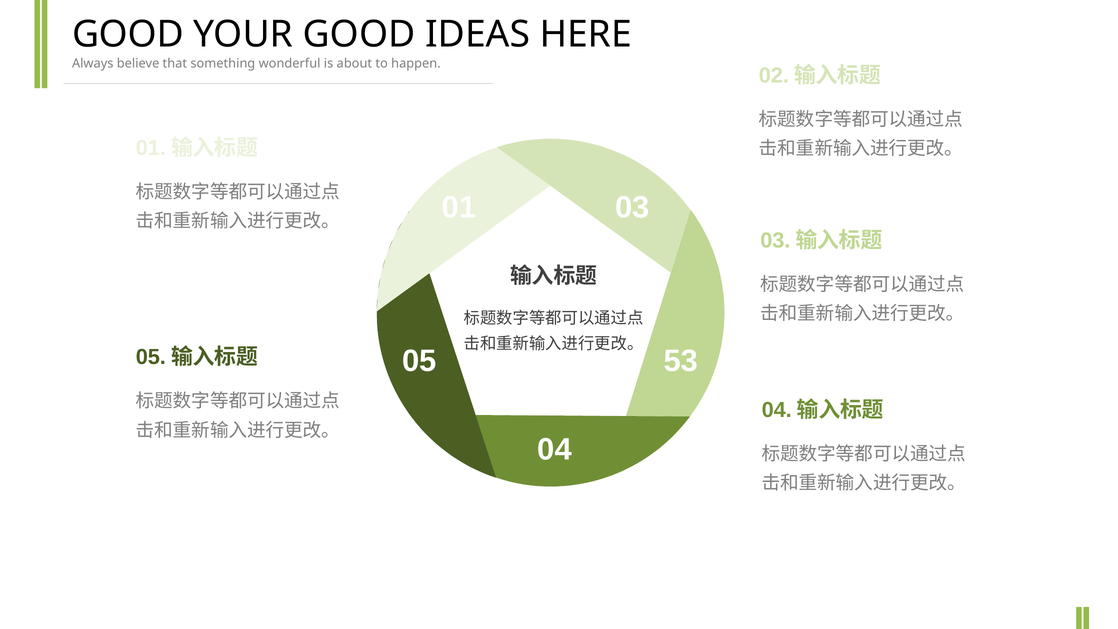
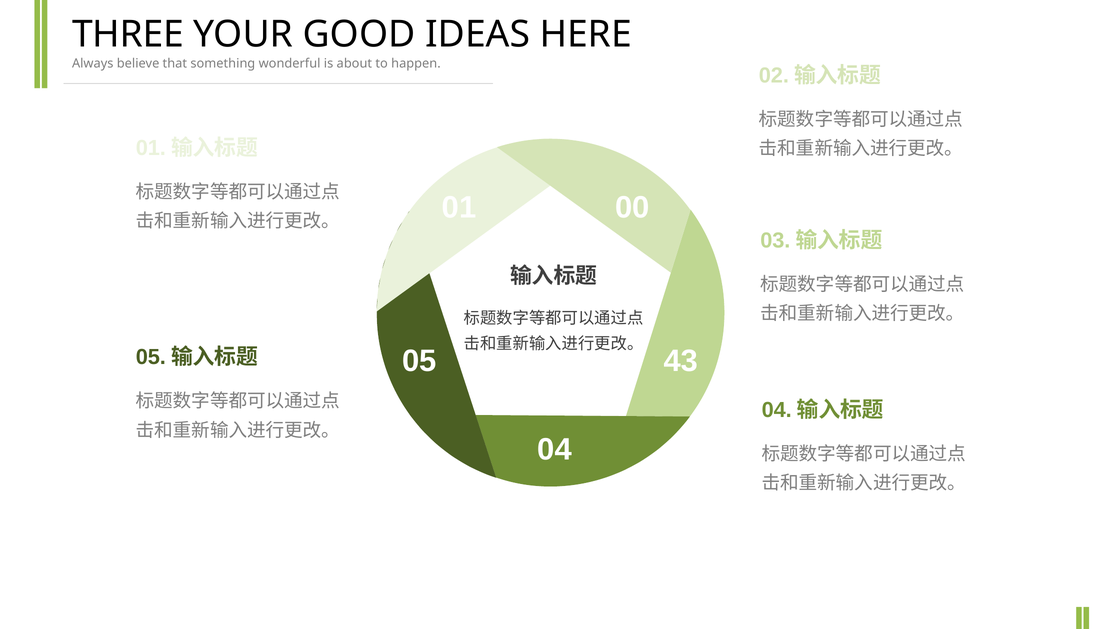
GOOD at (128, 34): GOOD -> THREE
03: 03 -> 00
53: 53 -> 43
